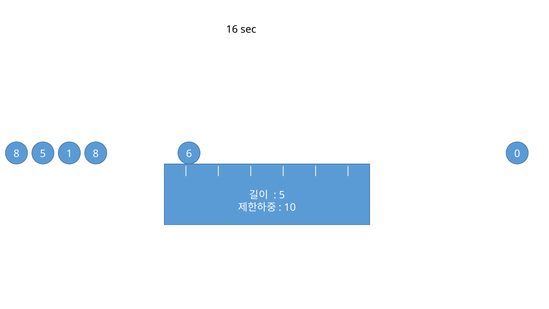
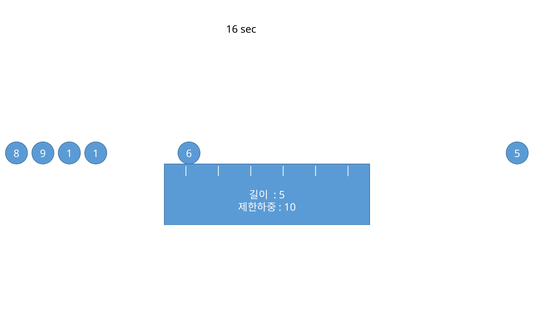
8 5: 5 -> 9
1 8: 8 -> 1
6 0: 0 -> 5
